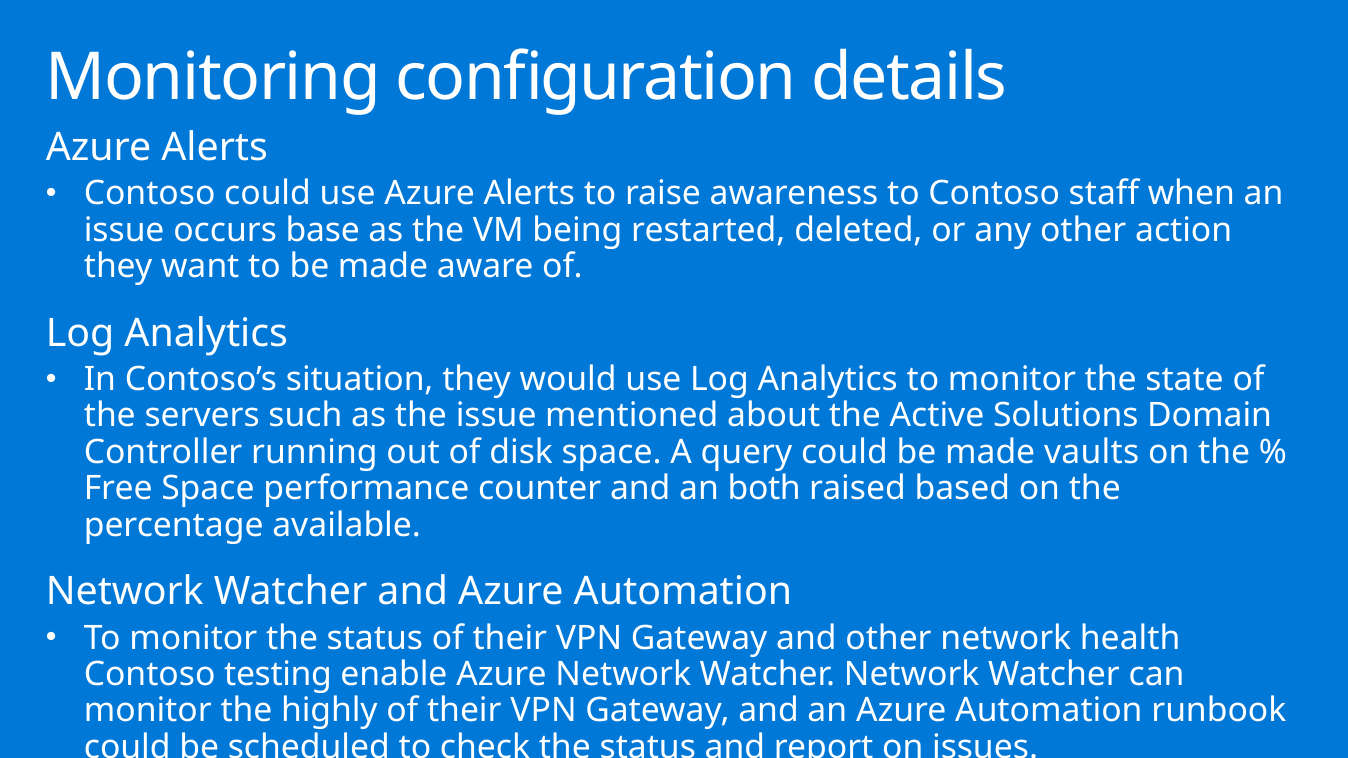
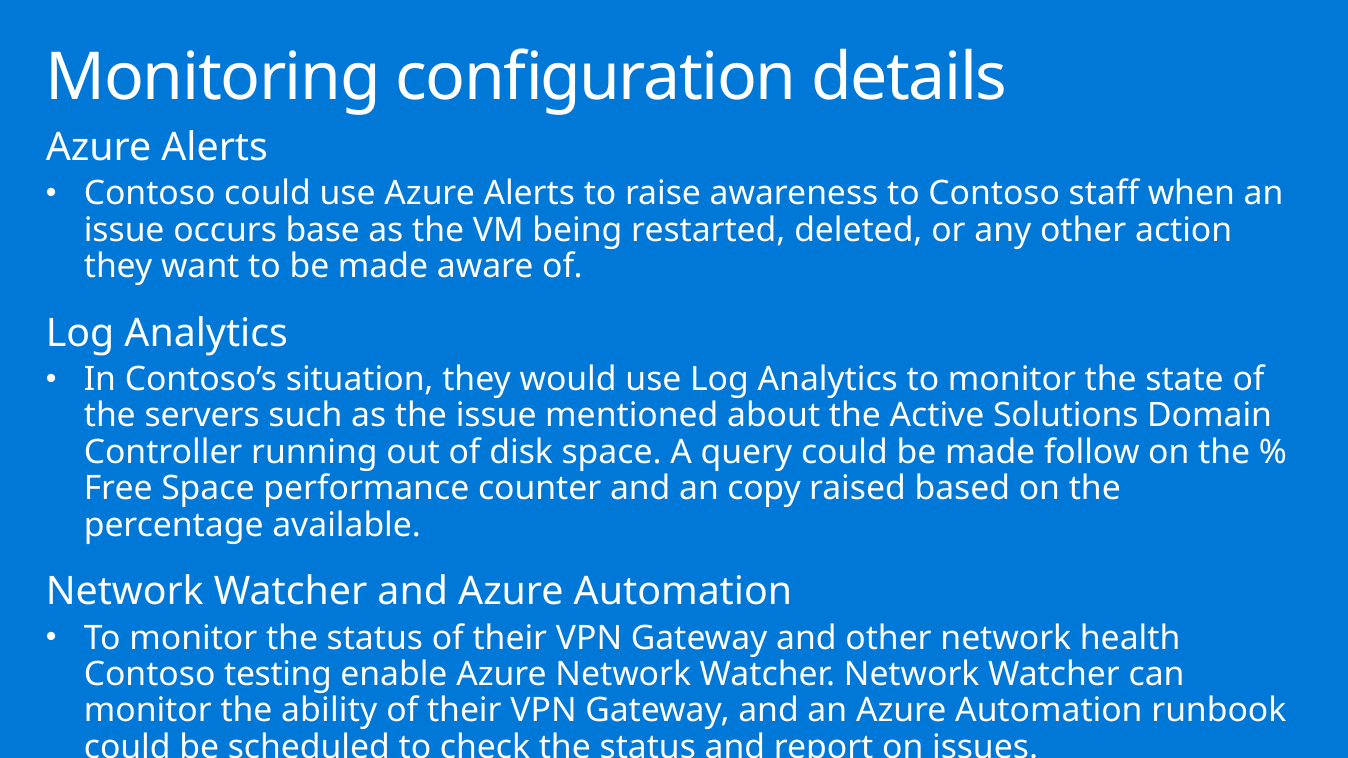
vaults: vaults -> follow
both: both -> copy
highly: highly -> ability
